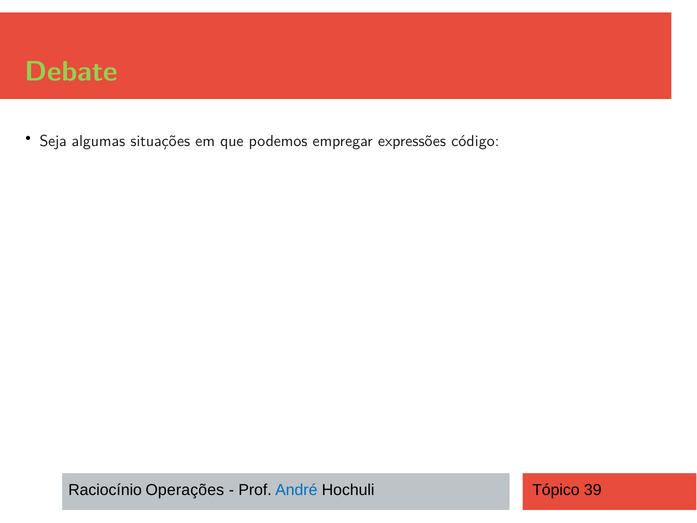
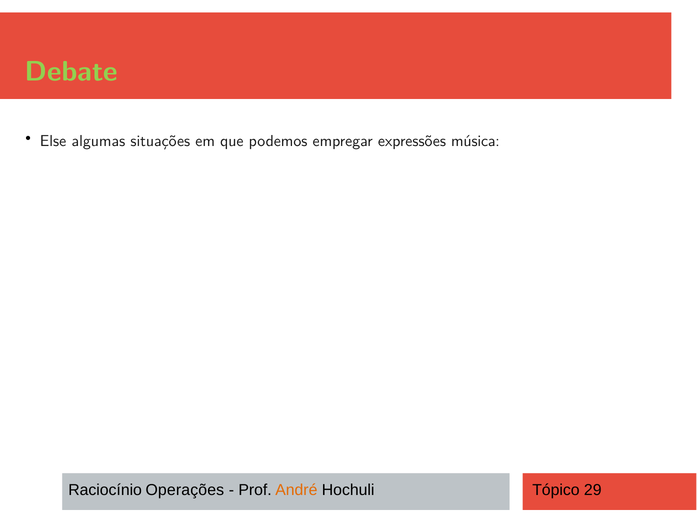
Seja: Seja -> Else
código: código -> música
André colour: blue -> orange
39: 39 -> 29
